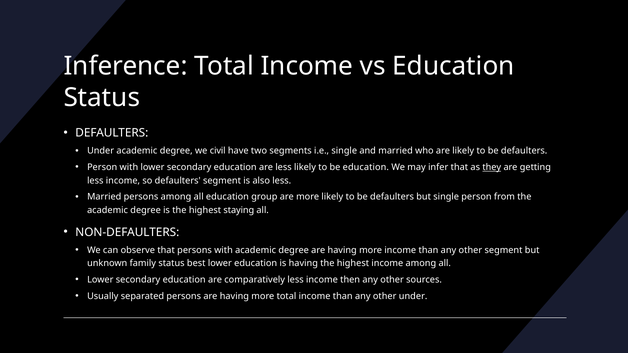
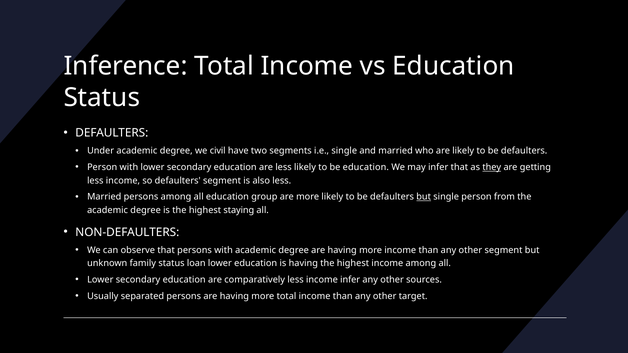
but at (424, 197) underline: none -> present
best: best -> loan
income then: then -> infer
other under: under -> target
